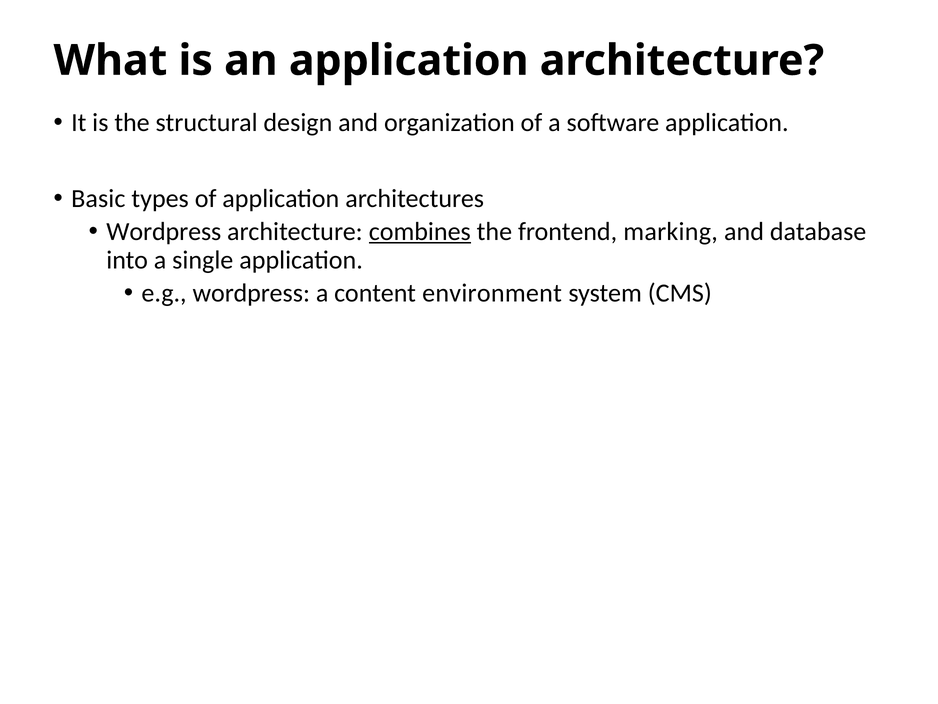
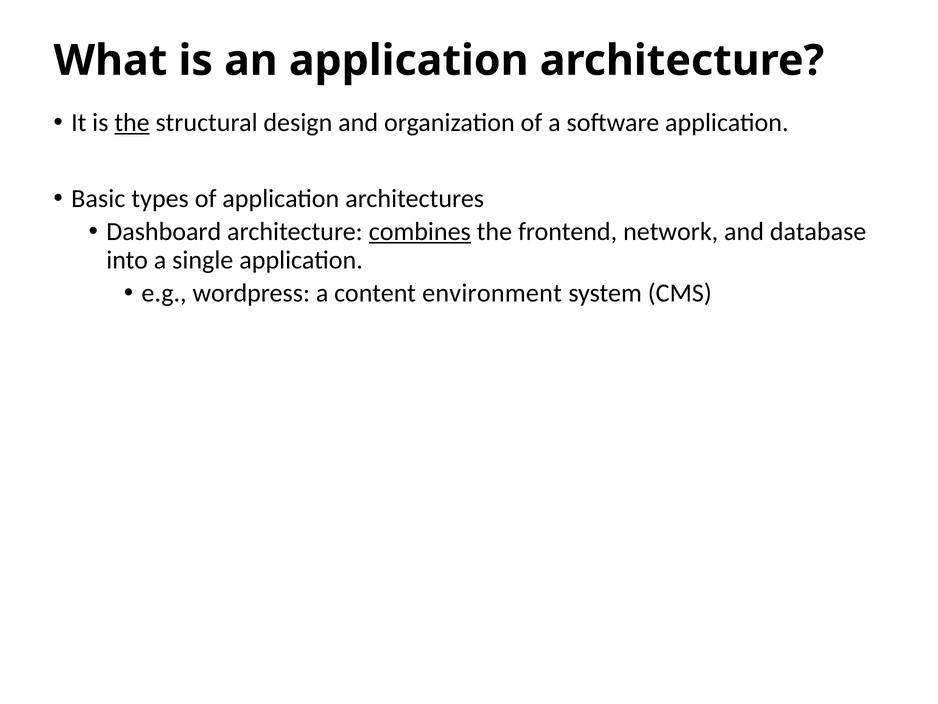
the at (132, 123) underline: none -> present
Wordpress at (164, 232): Wordpress -> Dashboard
marking: marking -> network
